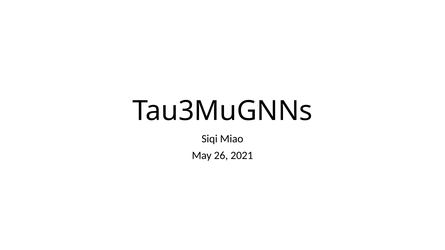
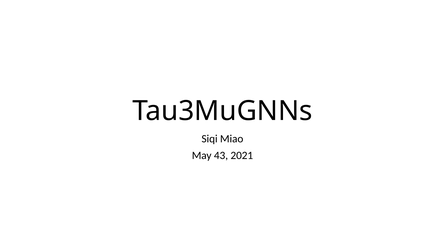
26: 26 -> 43
